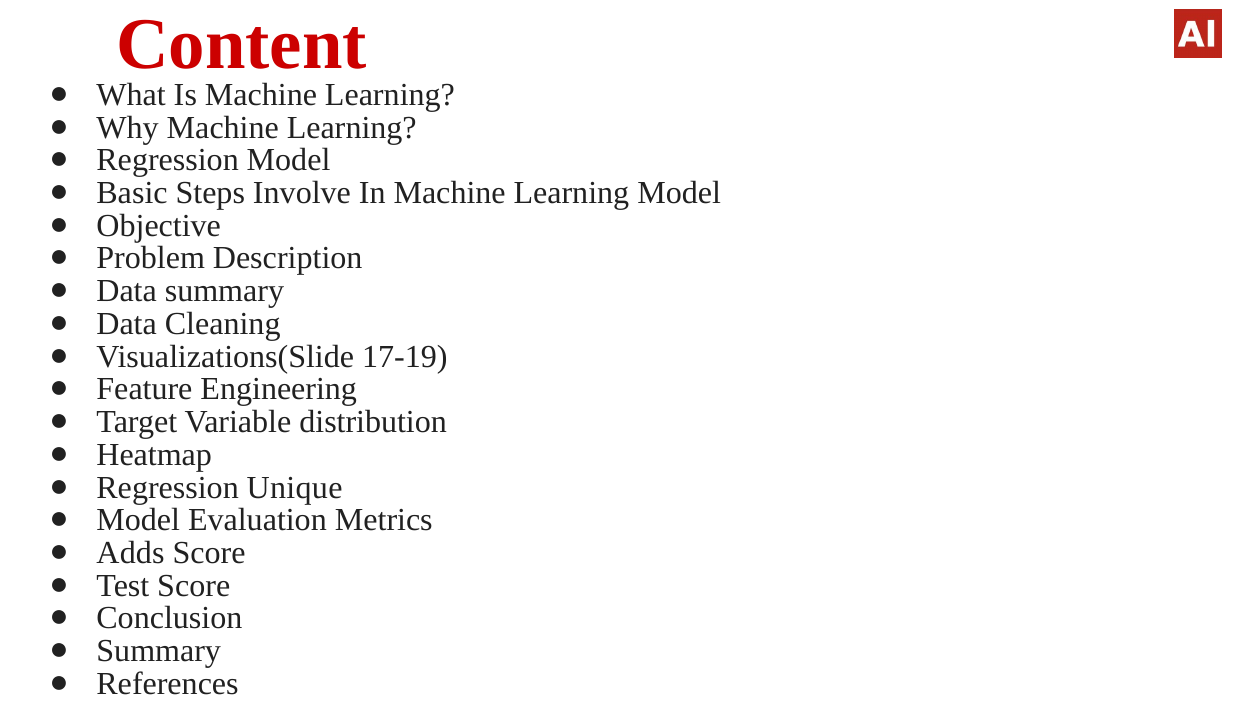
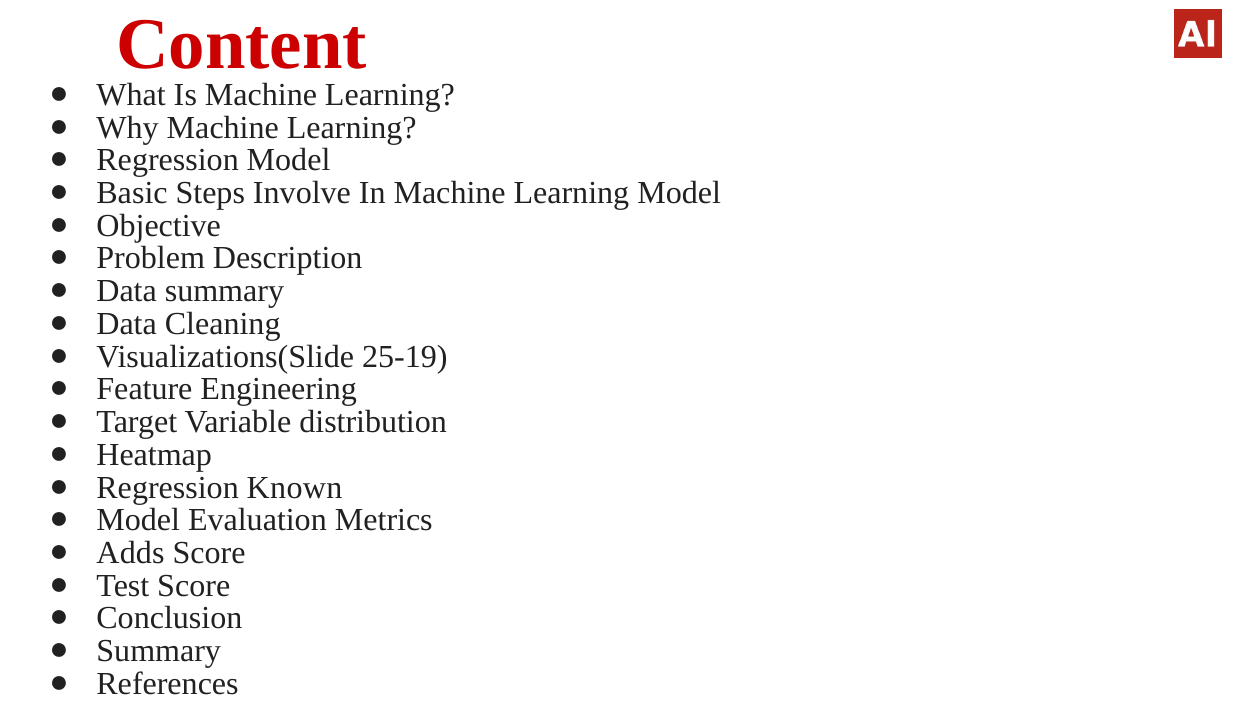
17-19: 17-19 -> 25-19
Unique: Unique -> Known
